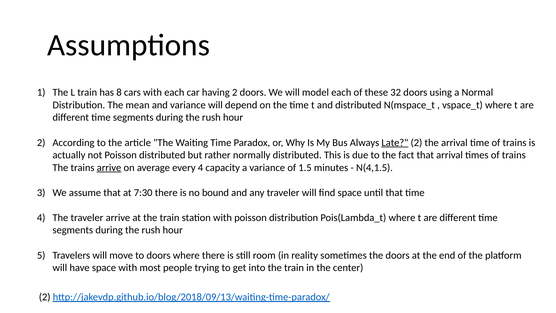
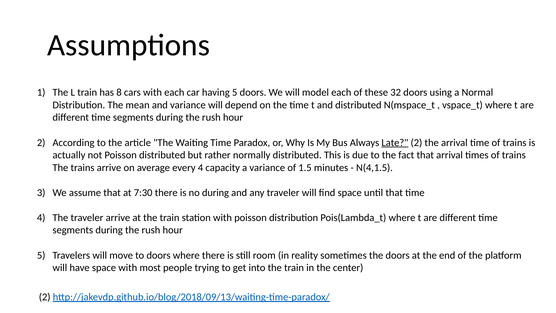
having 2: 2 -> 5
arrive at (109, 167) underline: present -> none
no bound: bound -> during
